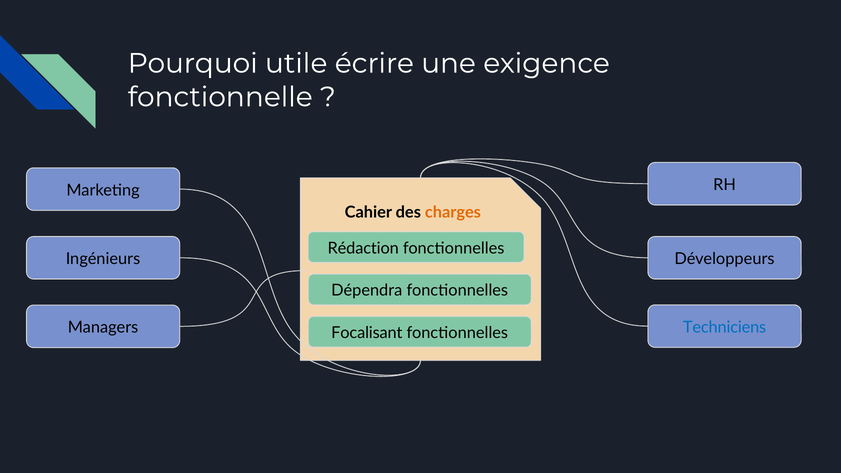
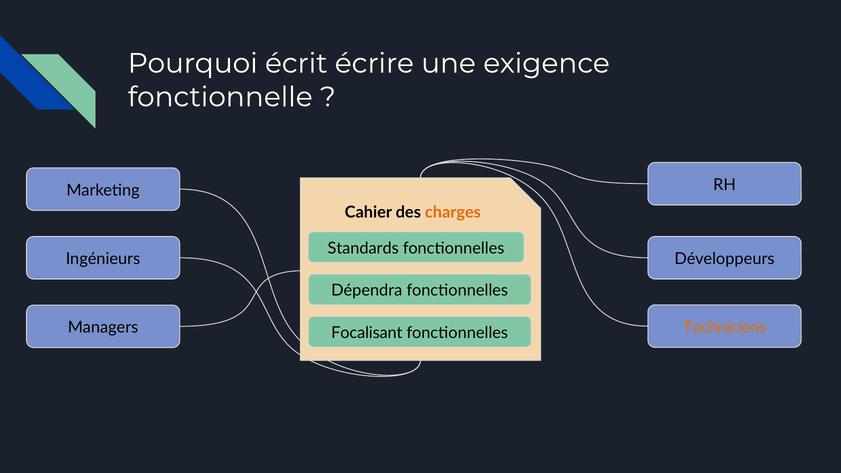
utile: utile -> écrit
Rédaction: Rédaction -> Standards
Techniciens colour: blue -> orange
